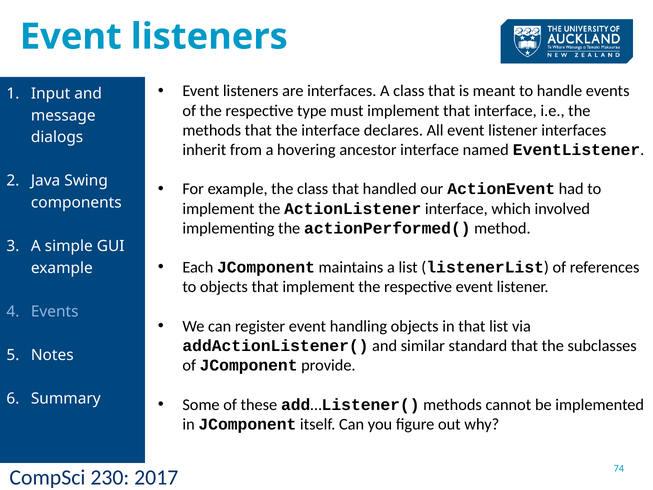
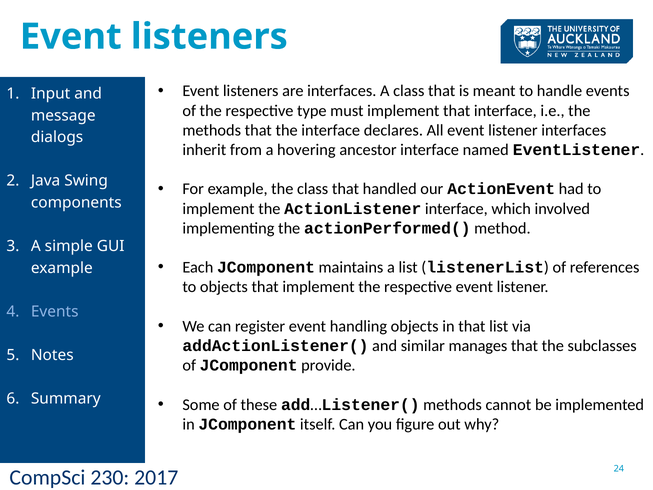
standard: standard -> manages
74: 74 -> 24
